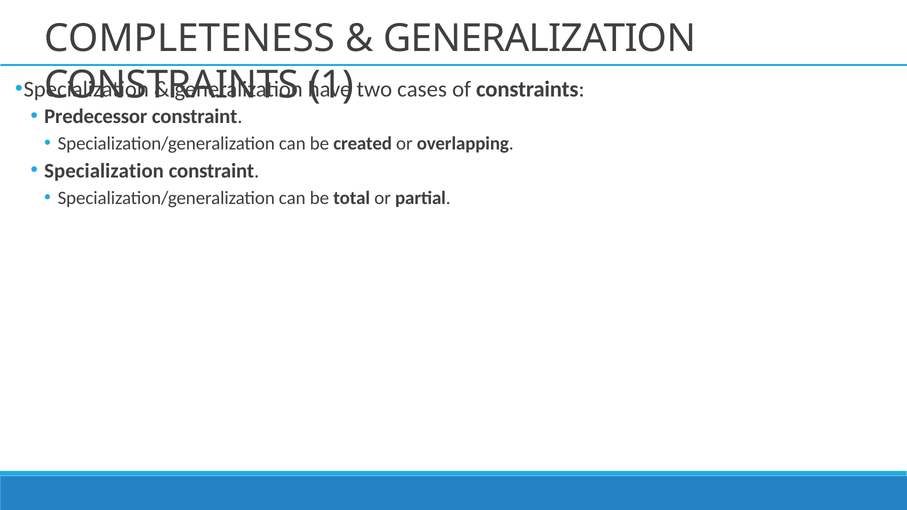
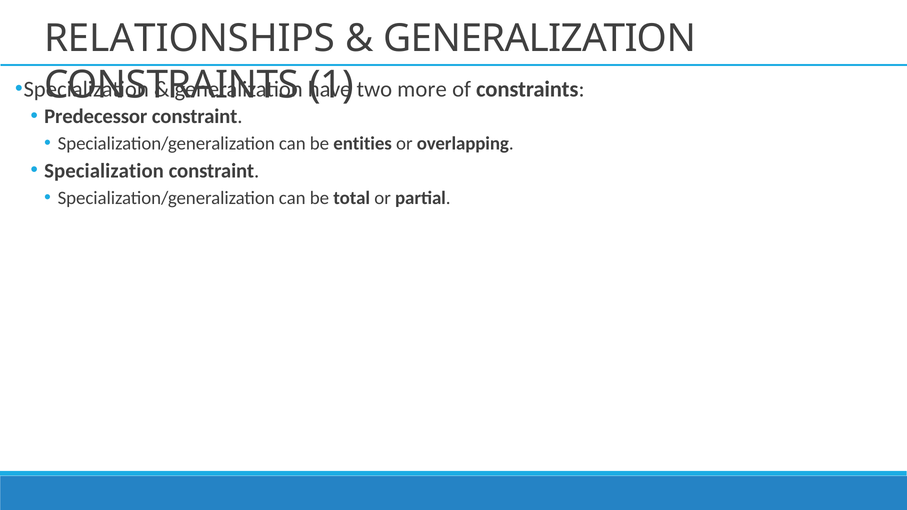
COMPLETENESS: COMPLETENESS -> RELATIONSHIPS
cases: cases -> more
created: created -> entities
